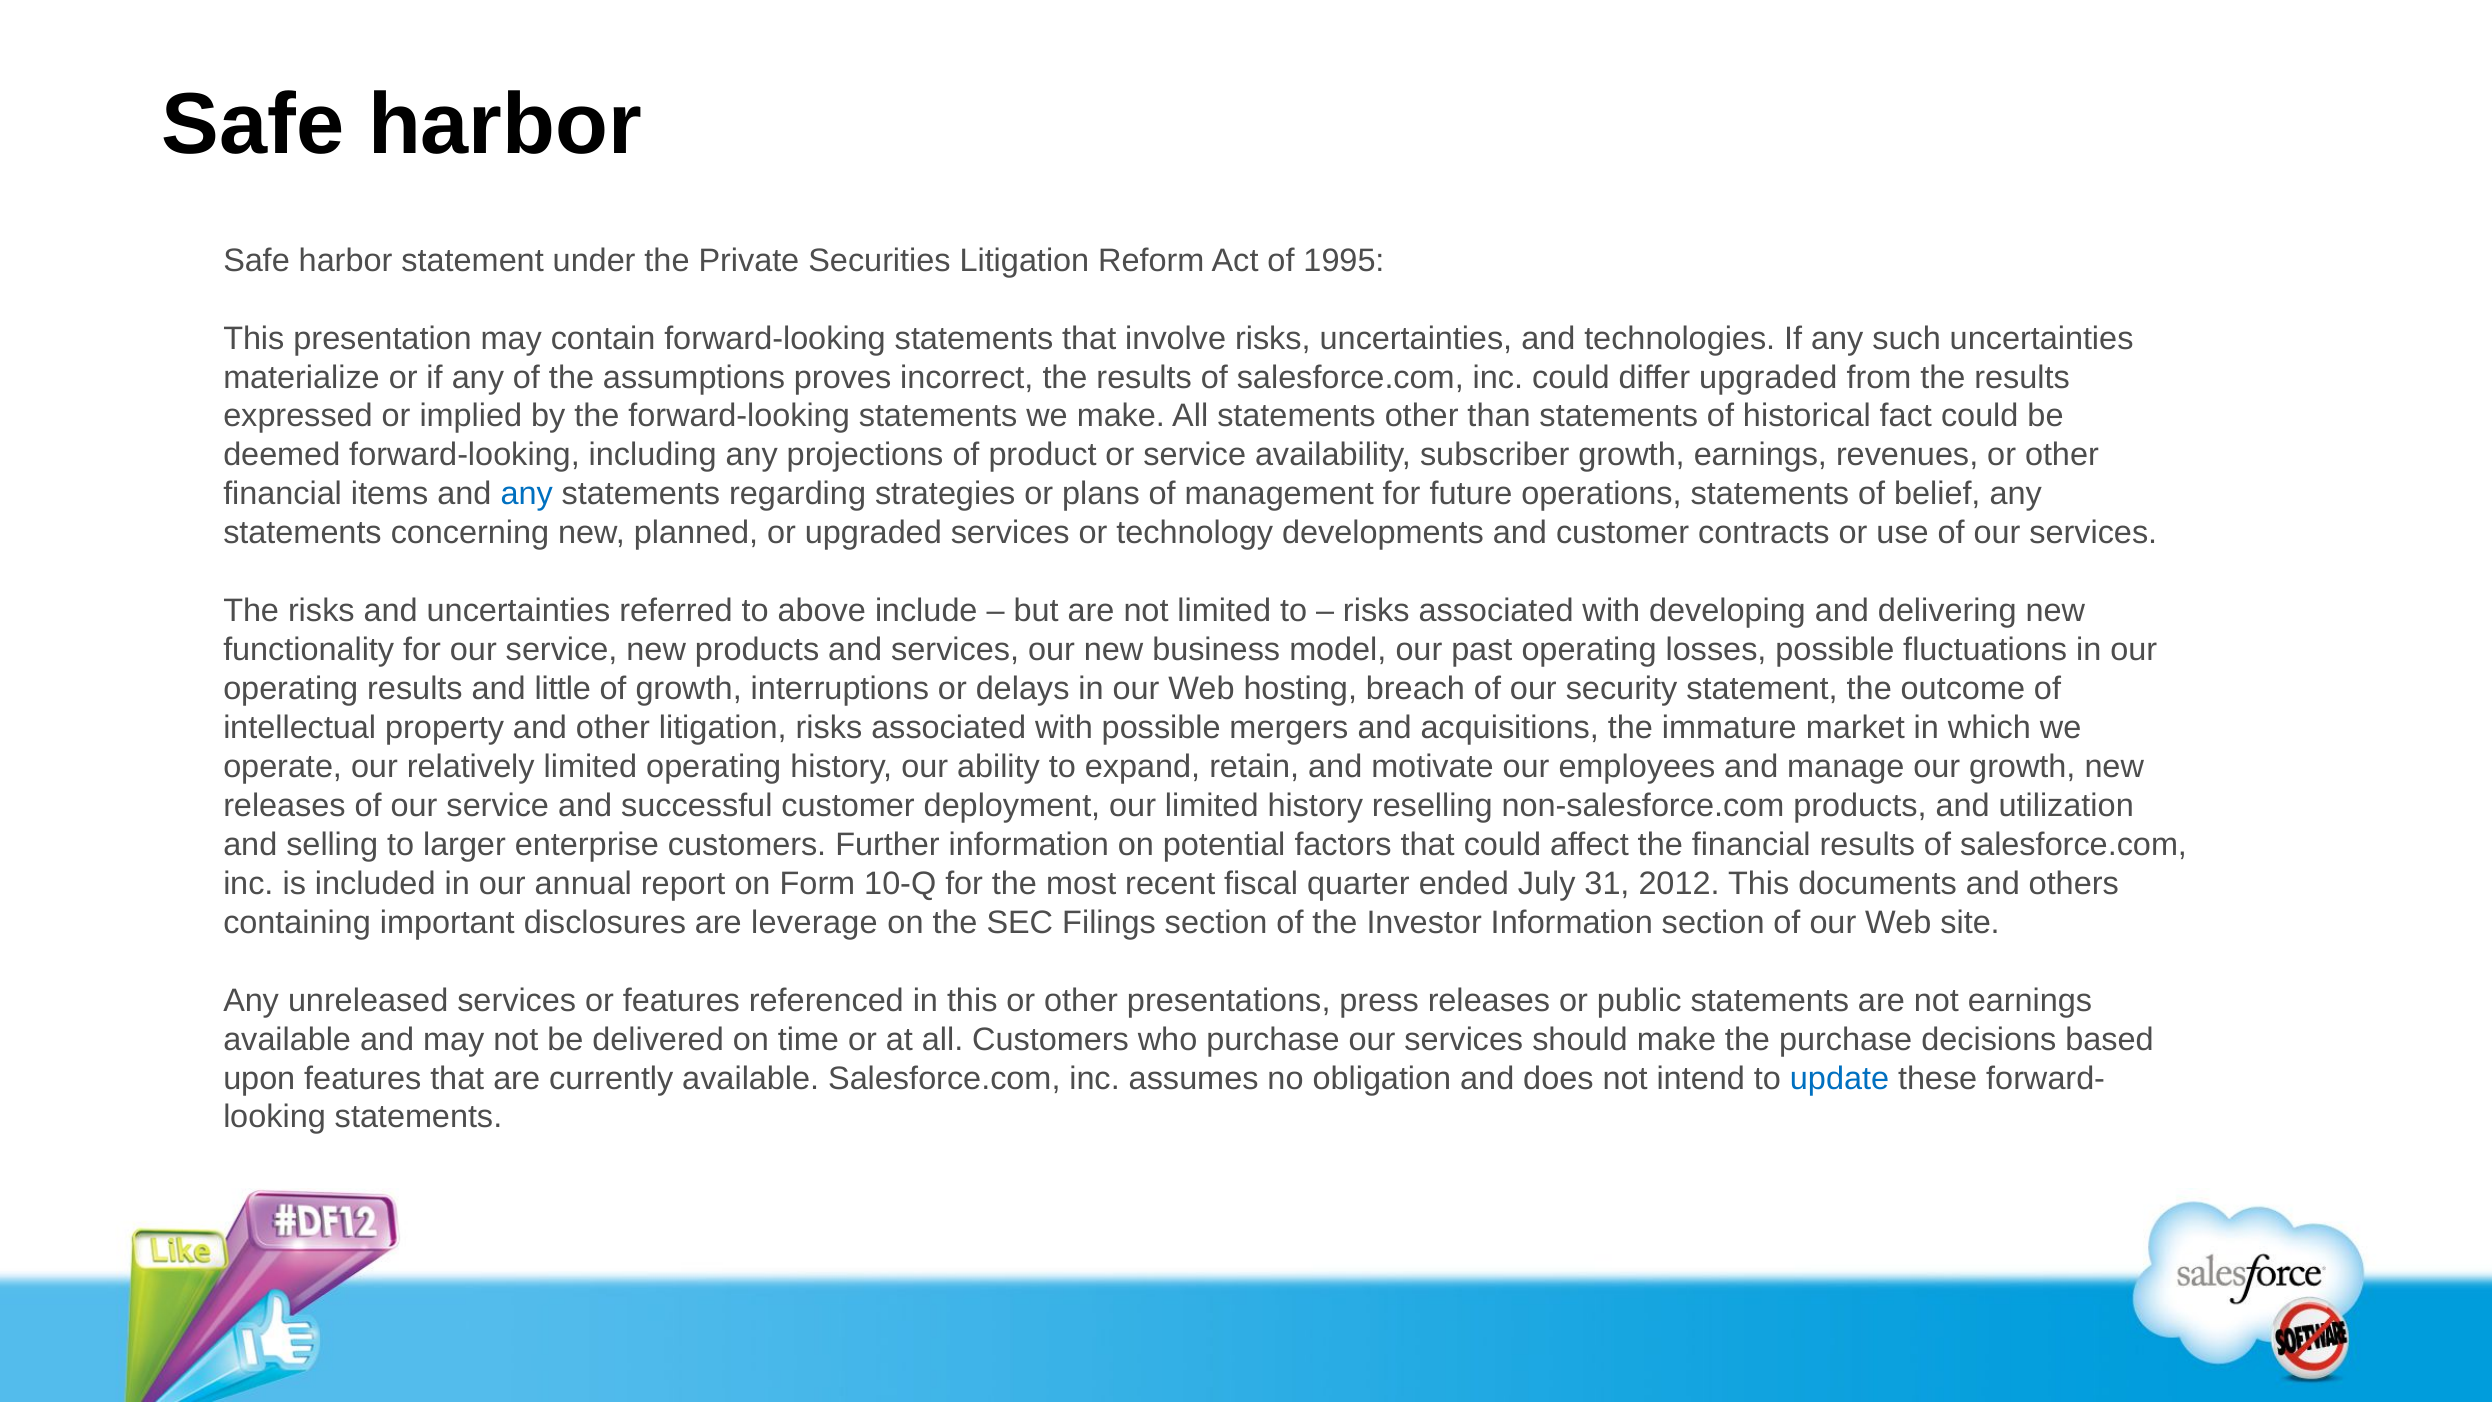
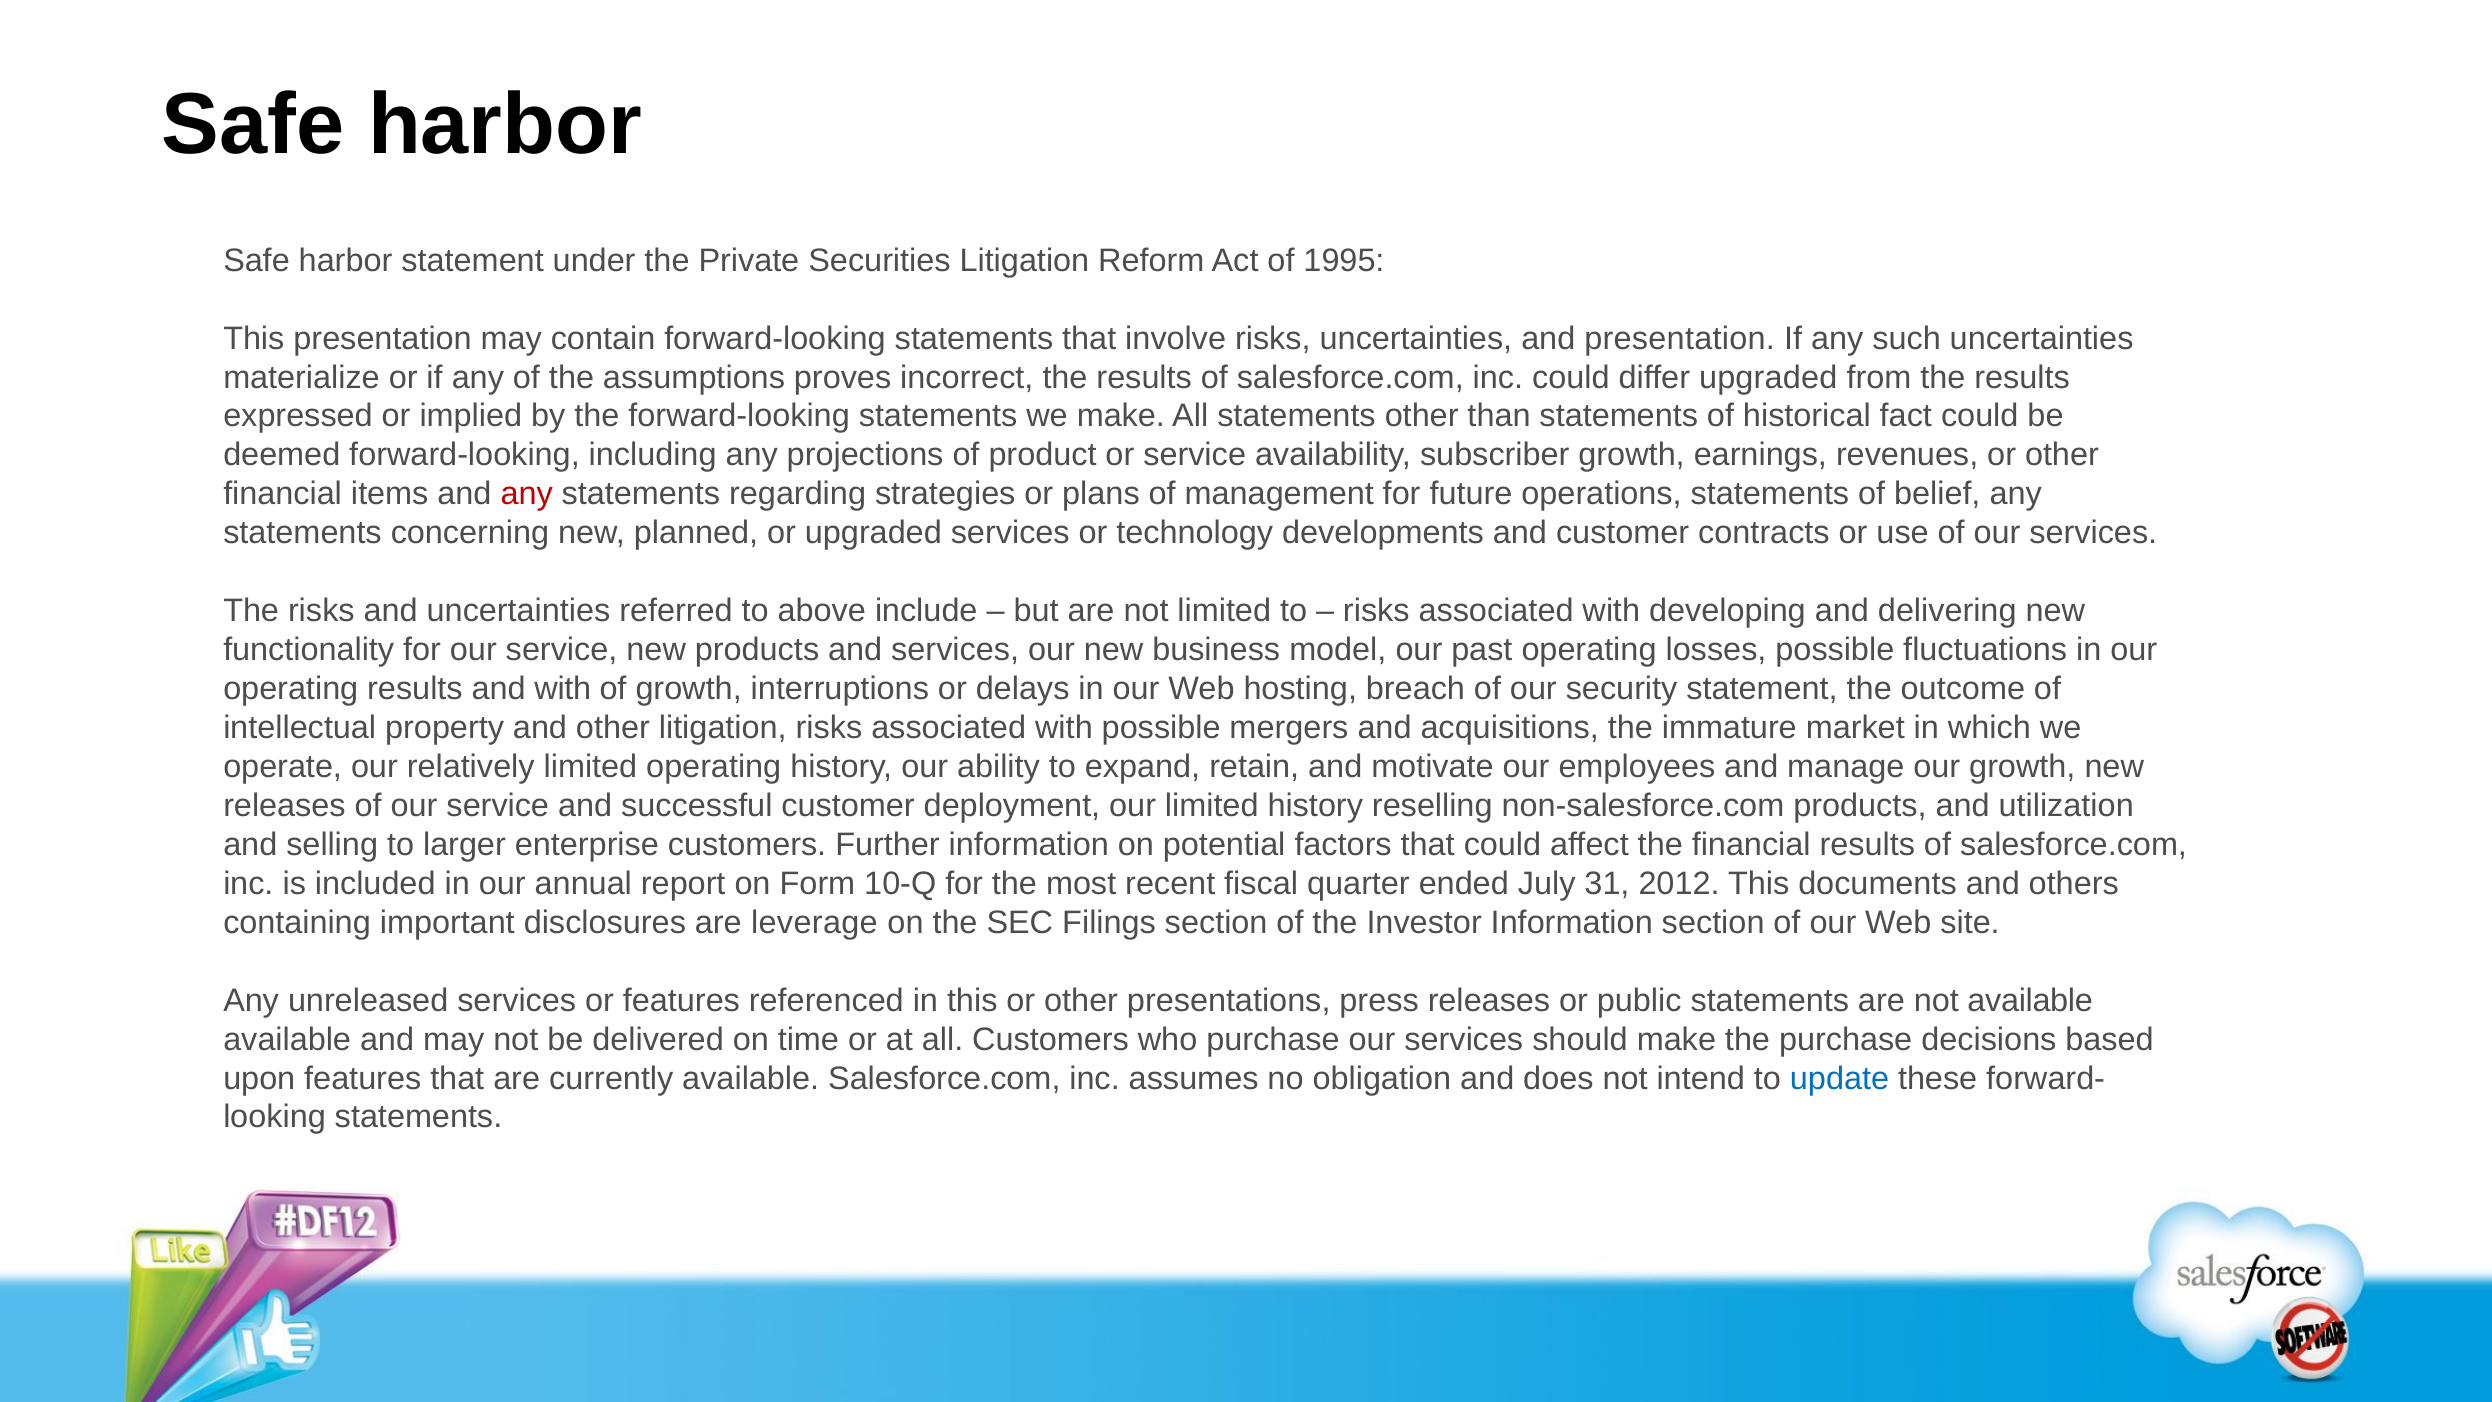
and technologies: technologies -> presentation
any at (527, 494) colour: blue -> red
and little: little -> with
not earnings: earnings -> available
